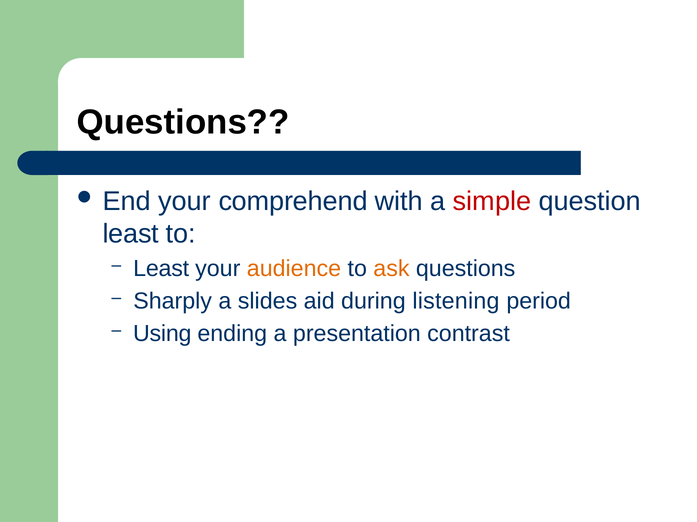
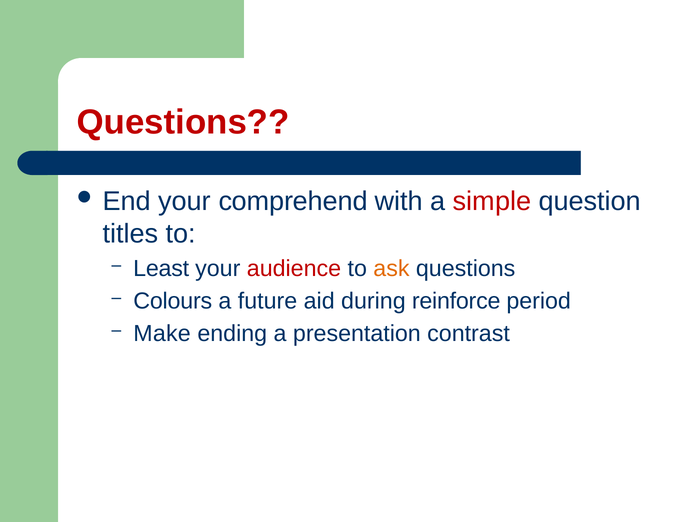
Questions at (183, 123) colour: black -> red
least at (131, 234): least -> titles
audience colour: orange -> red
Sharply: Sharply -> Colours
slides: slides -> future
listening: listening -> reinforce
Using: Using -> Make
